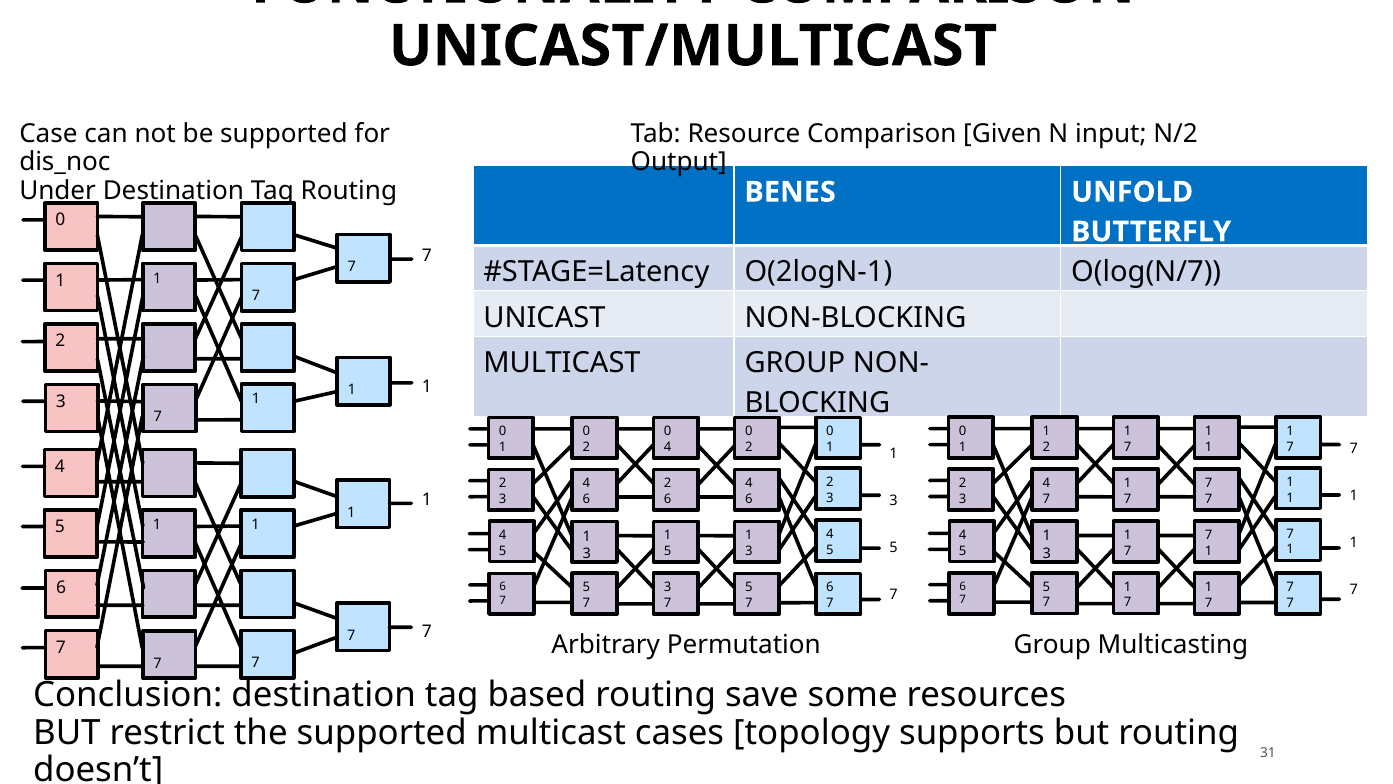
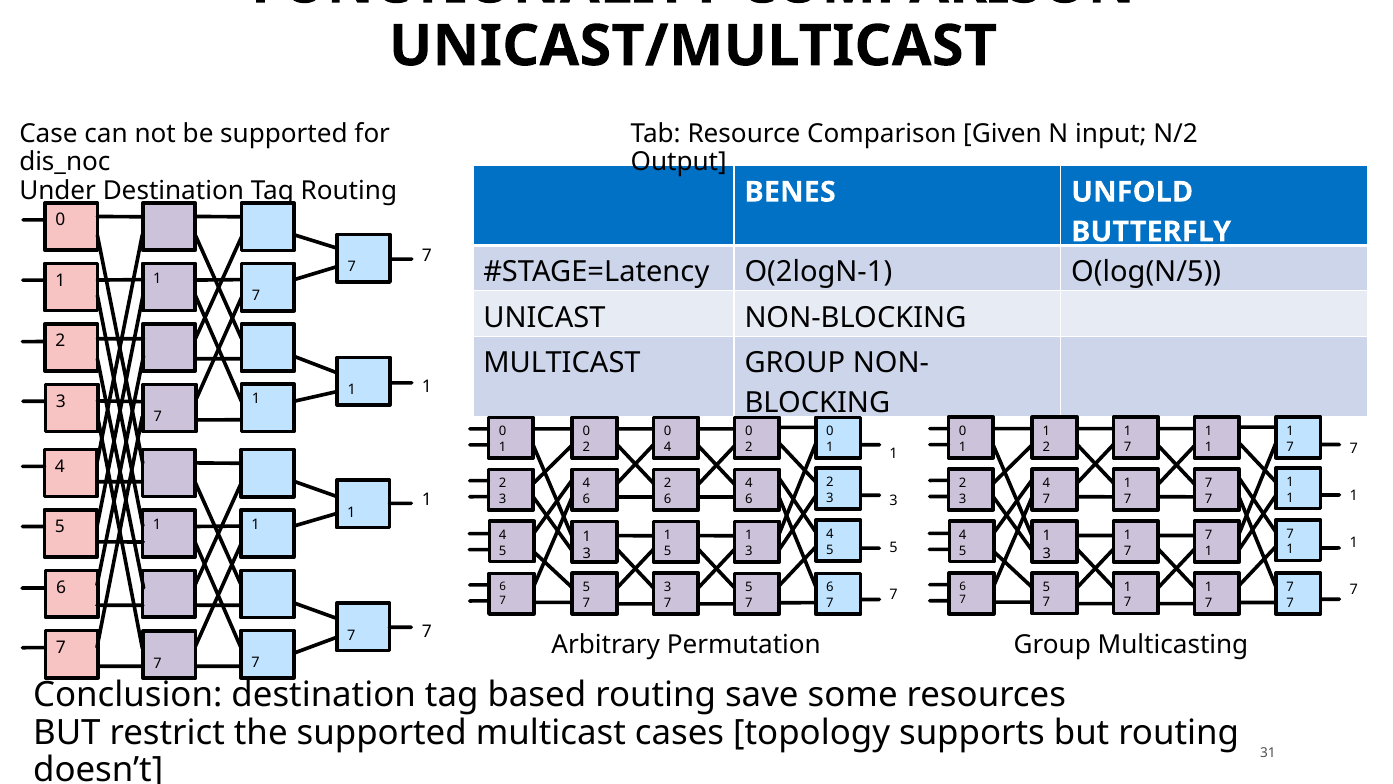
O(log(N/7: O(log(N/7 -> O(log(N/5
